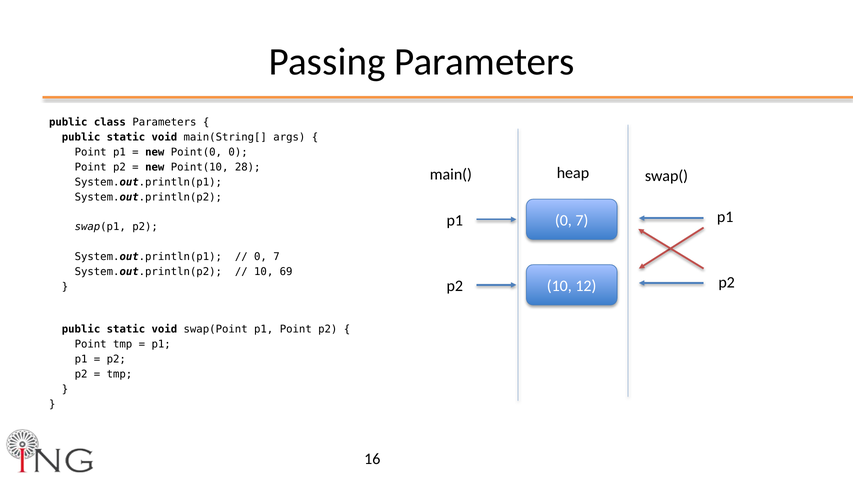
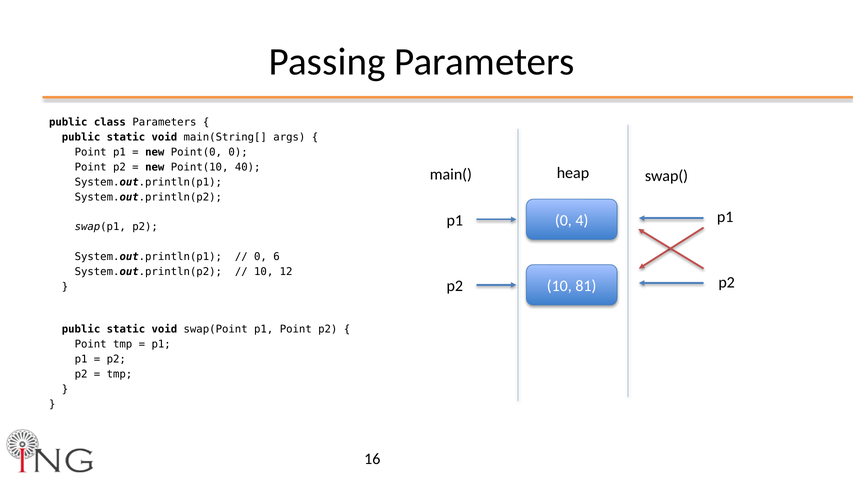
28: 28 -> 40
7 at (582, 220): 7 -> 4
7 at (277, 257): 7 -> 6
69: 69 -> 12
12: 12 -> 81
